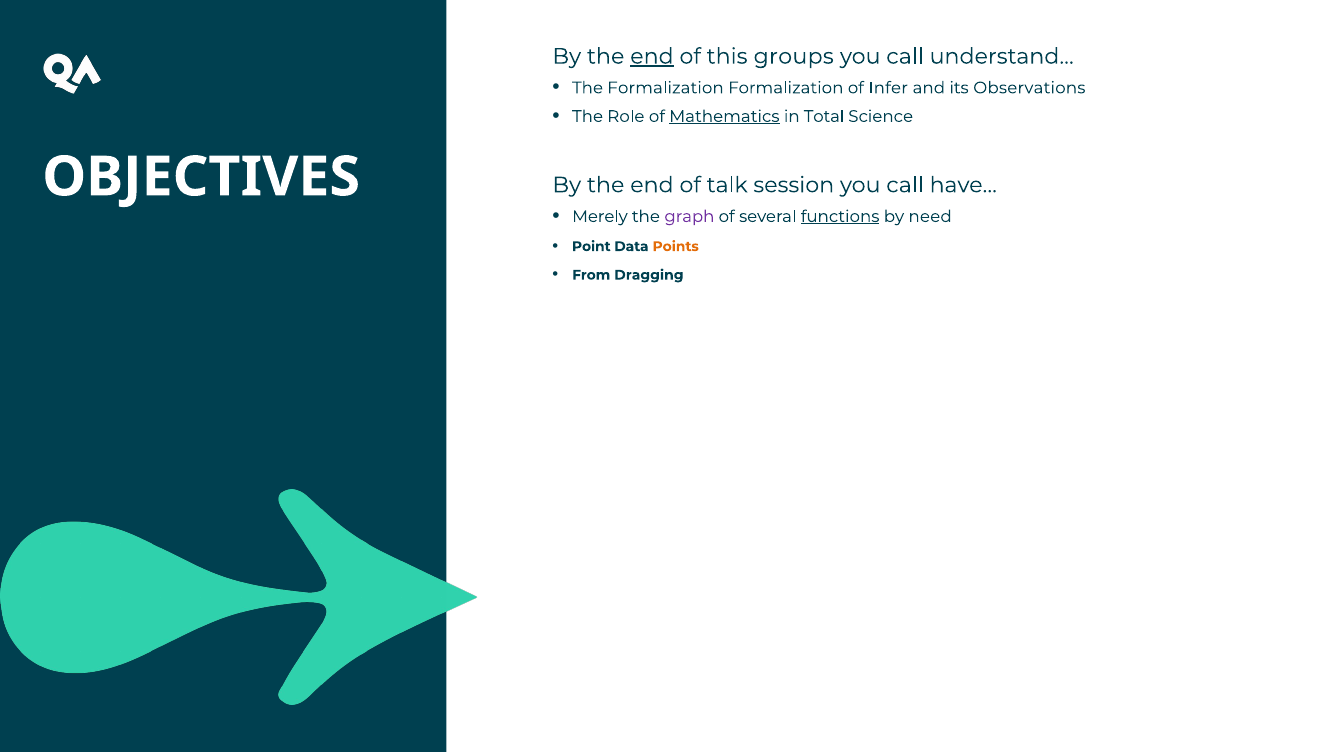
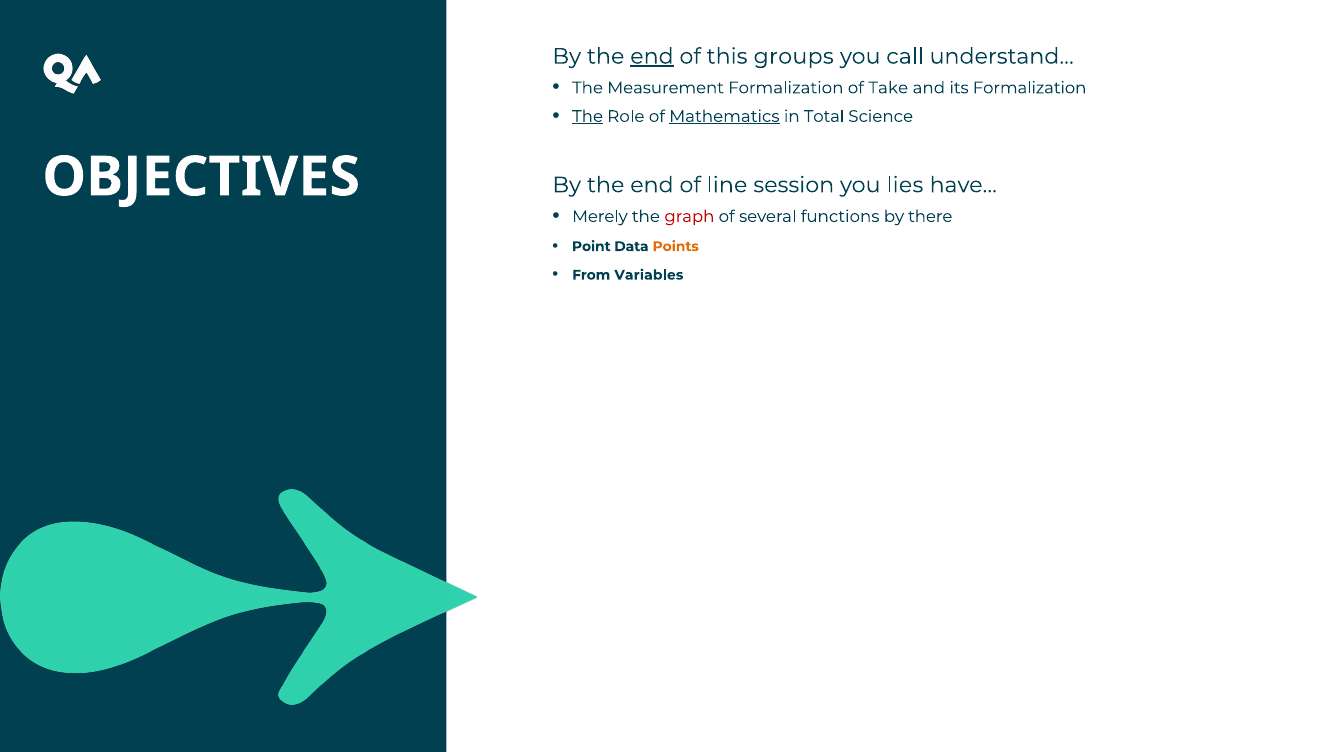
The Formalization: Formalization -> Measurement
Infer: Infer -> Take
its Observations: Observations -> Formalization
The at (588, 116) underline: none -> present
talk: talk -> line
session you call: call -> lies
graph colour: purple -> red
functions underline: present -> none
need: need -> there
Dragging: Dragging -> Variables
